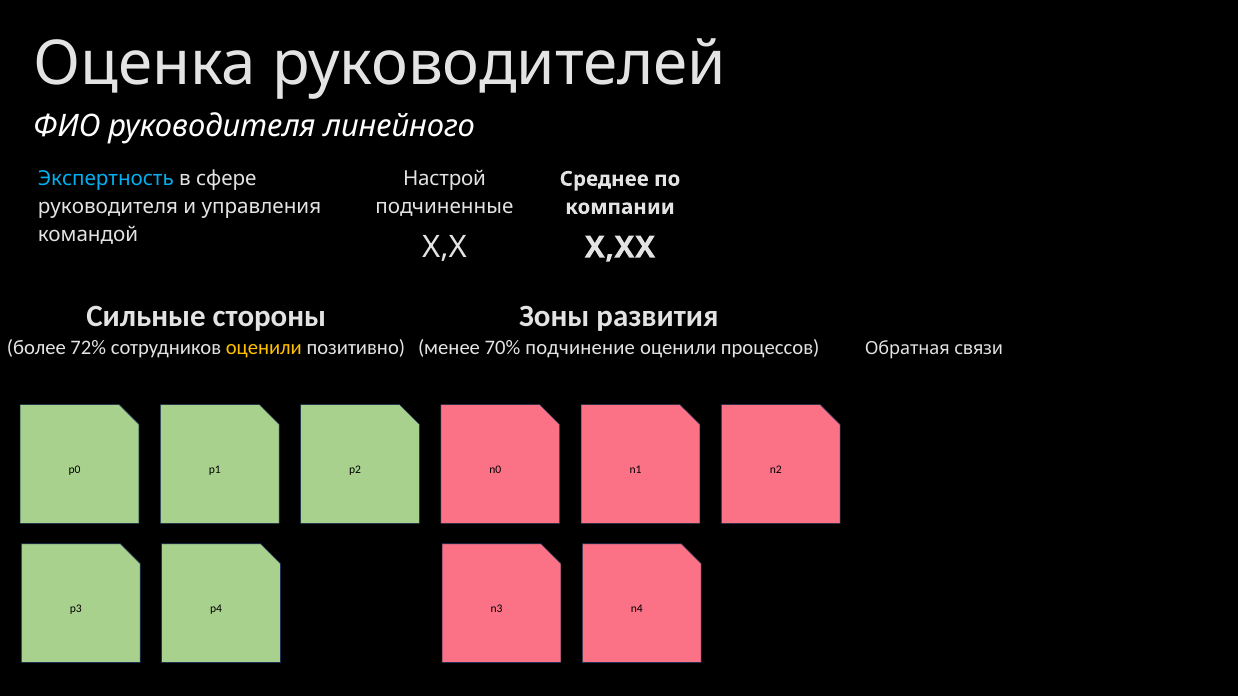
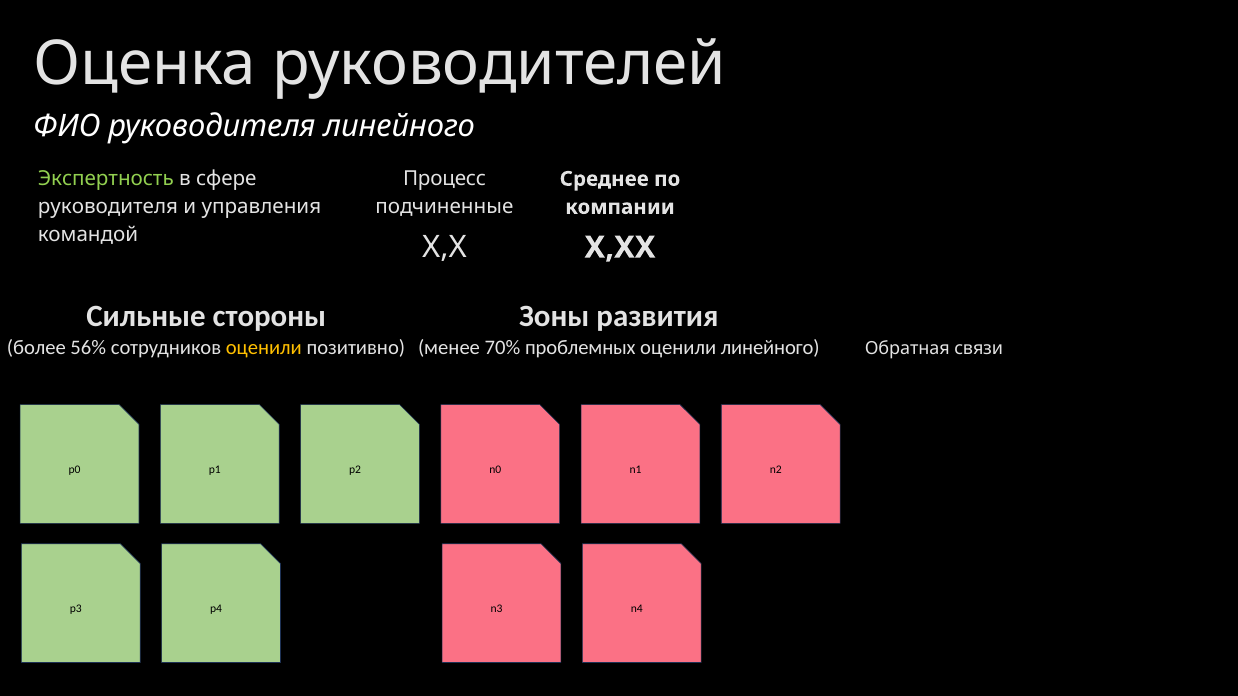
Экспертность colour: light blue -> light green
Настрой: Настрой -> Процесс
72%: 72% -> 56%
подчинение: подчинение -> проблемных
оценили процессов: процессов -> линейного
